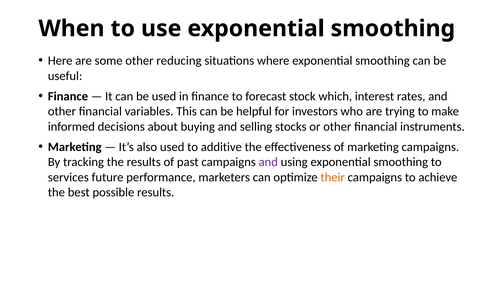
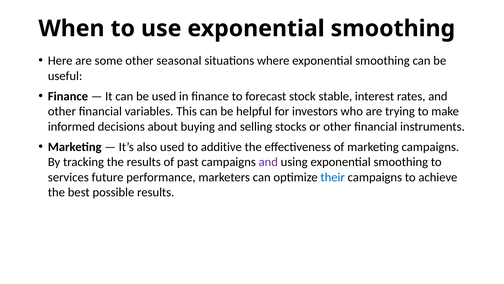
reducing: reducing -> seasonal
which: which -> stable
their colour: orange -> blue
